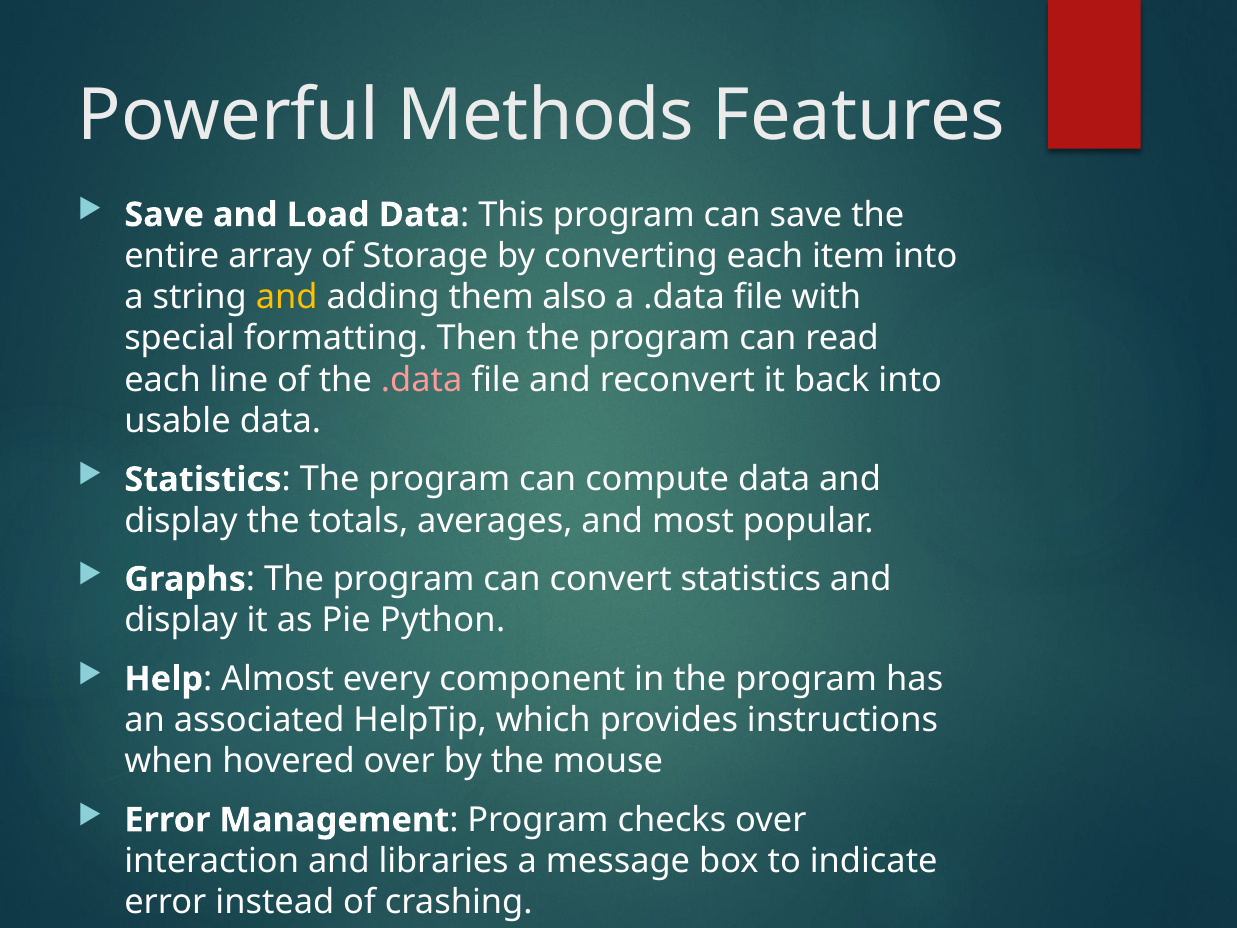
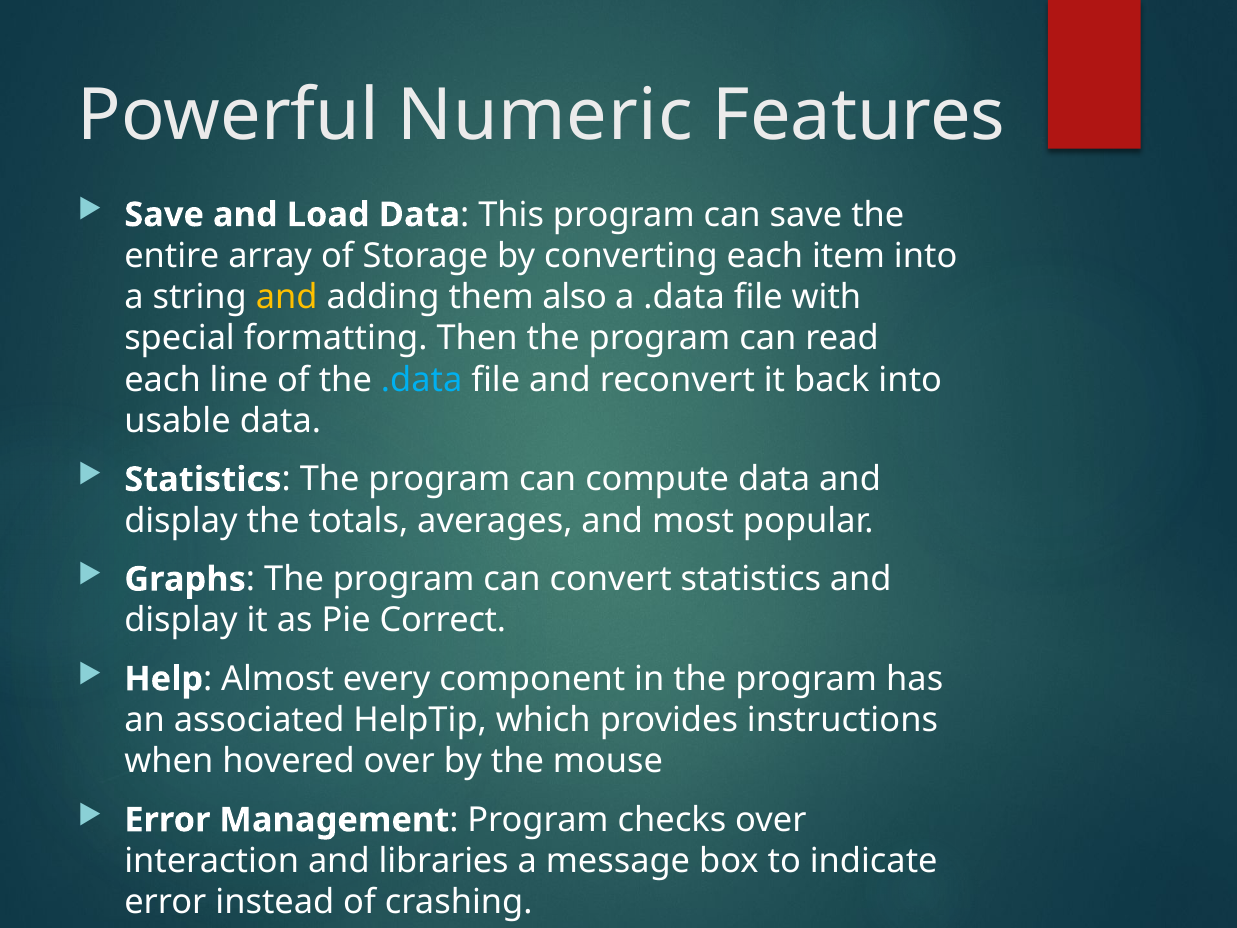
Methods: Methods -> Numeric
.data at (422, 380) colour: pink -> light blue
Python: Python -> Correct
